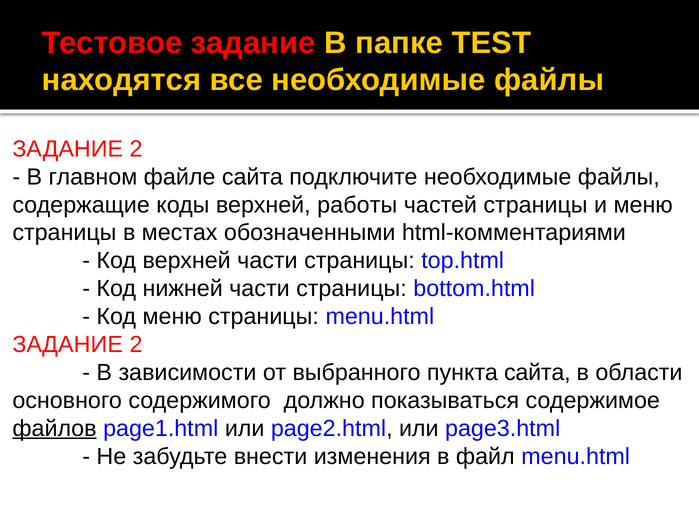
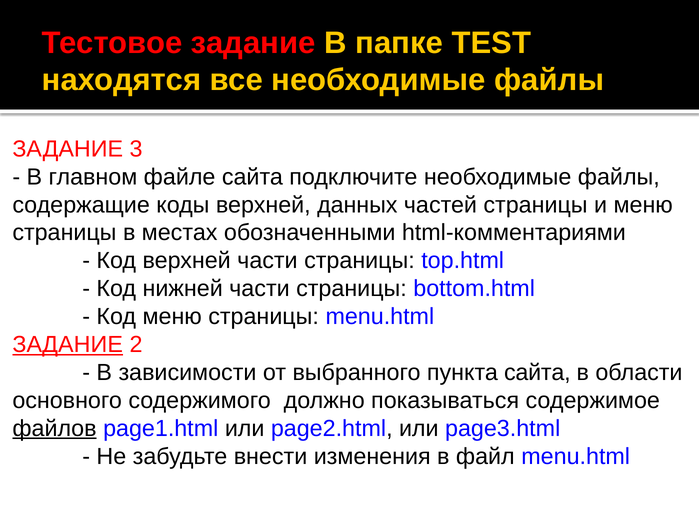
2 at (136, 149): 2 -> 3
работы: работы -> данных
ЗАДАНИЕ at (68, 345) underline: none -> present
